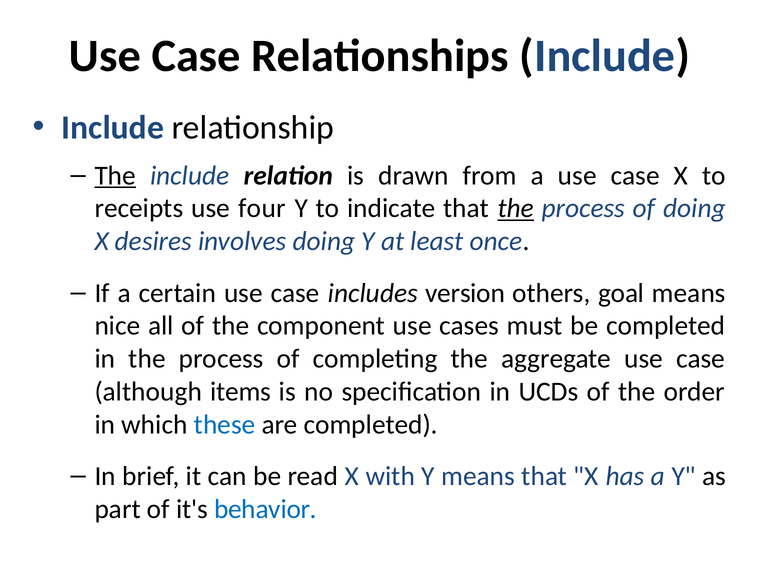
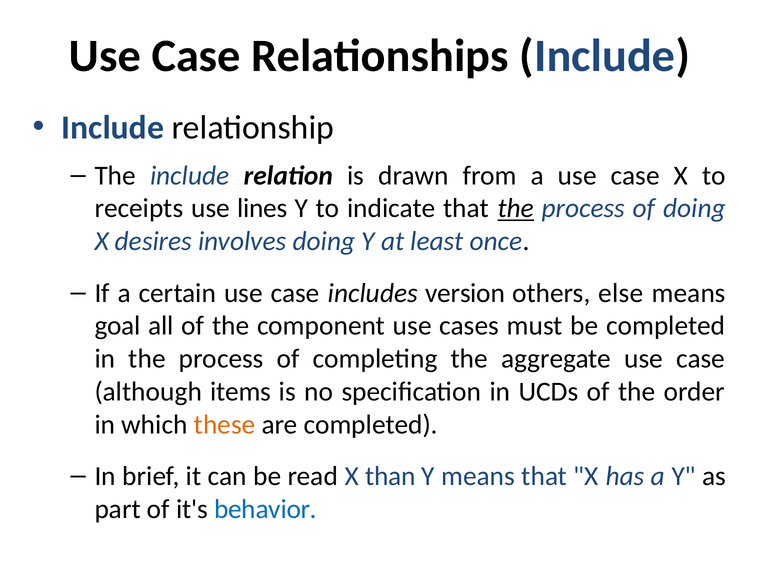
The at (115, 176) underline: present -> none
four: four -> lines
goal: goal -> else
nice: nice -> goal
these colour: blue -> orange
with: with -> than
